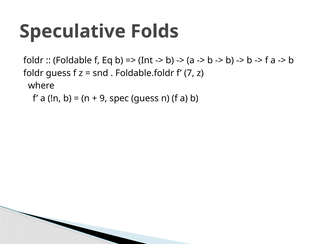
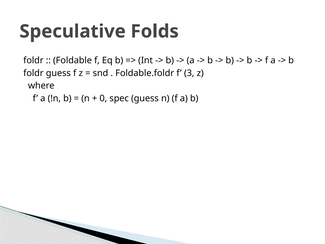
7: 7 -> 3
9: 9 -> 0
